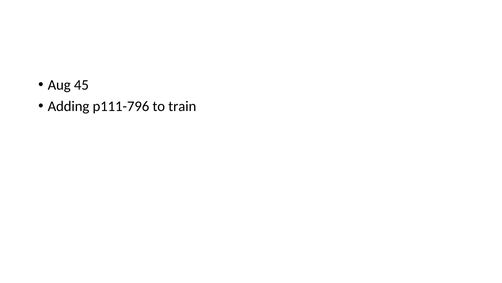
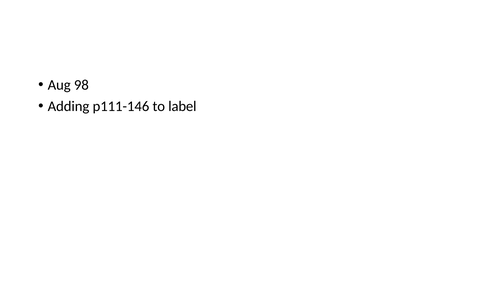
45: 45 -> 98
p111-796: p111-796 -> p111-146
train: train -> label
